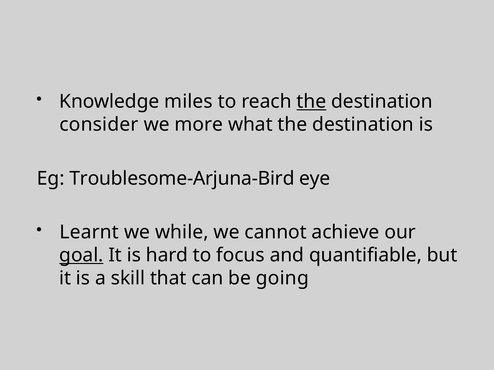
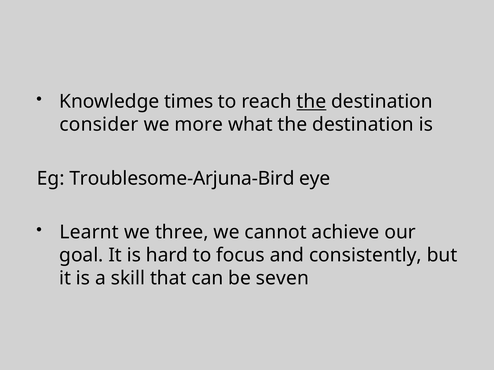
miles: miles -> times
while: while -> three
goal underline: present -> none
quantifiable: quantifiable -> consistently
going: going -> seven
